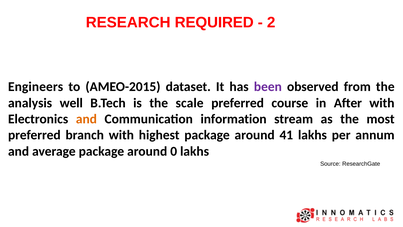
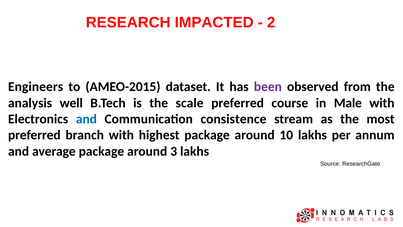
REQUIRED: REQUIRED -> IMPACTED
After: After -> Male
and at (86, 119) colour: orange -> blue
information: information -> consistence
41: 41 -> 10
0: 0 -> 3
